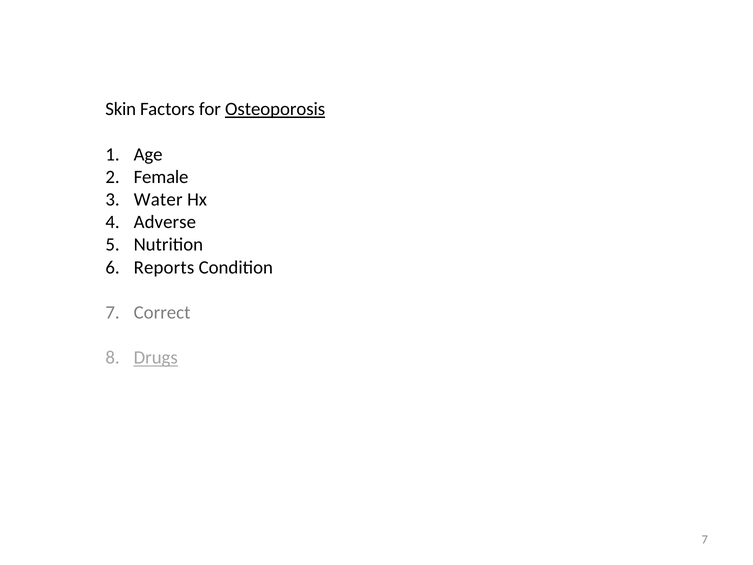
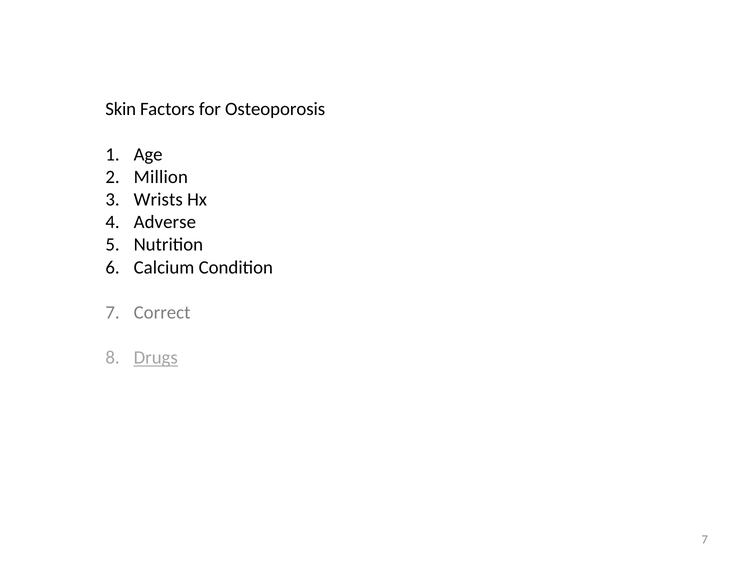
Osteoporosis underline: present -> none
Female: Female -> Million
Water: Water -> Wrists
Reports: Reports -> Calcium
